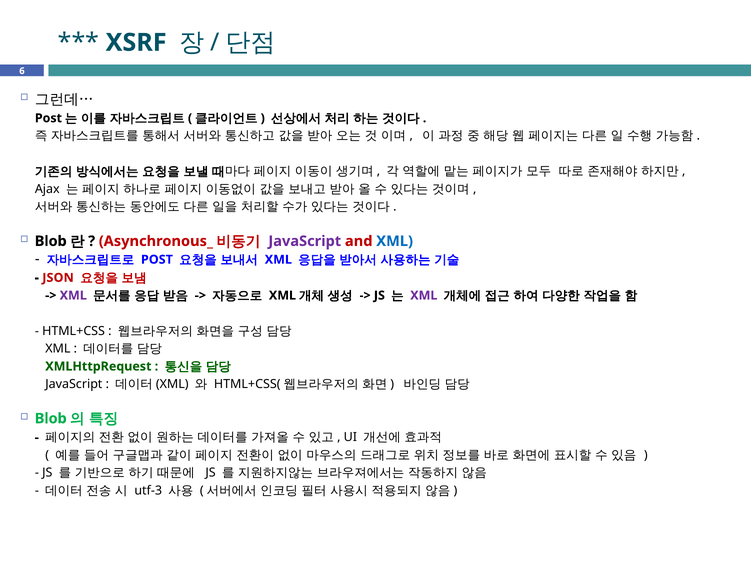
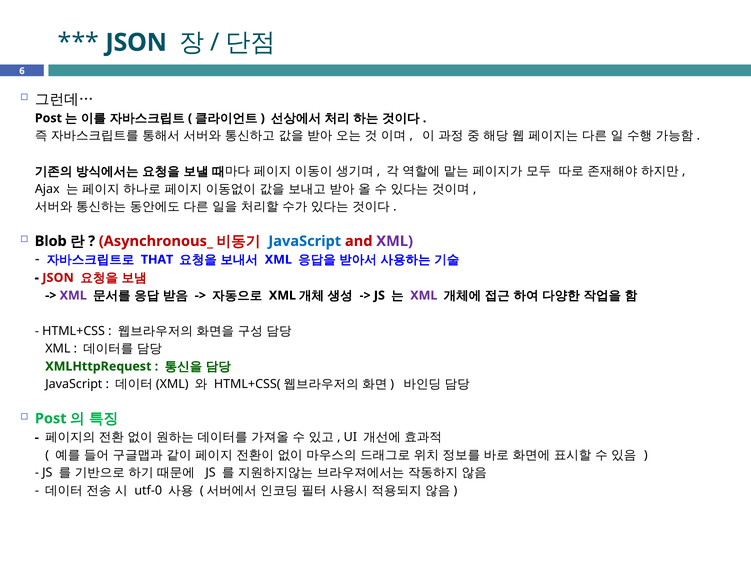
XSRF at (136, 43): XSRF -> JSON
JavaScript at (305, 241) colour: purple -> blue
XML at (395, 241) colour: blue -> purple
POST at (157, 260): POST -> THAT
Blob at (51, 419): Blob -> Post
utf-3: utf-3 -> utf-0
